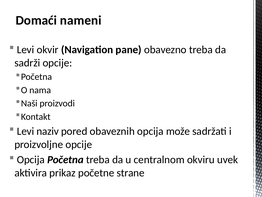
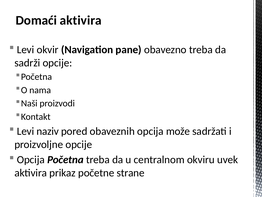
Domaći nameni: nameni -> aktivira
